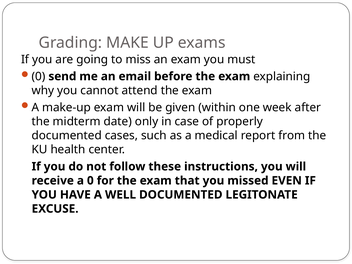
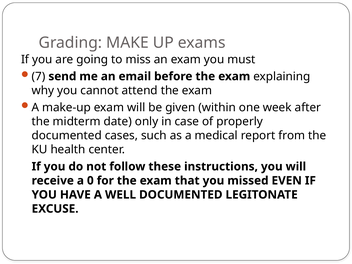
0 at (38, 76): 0 -> 7
